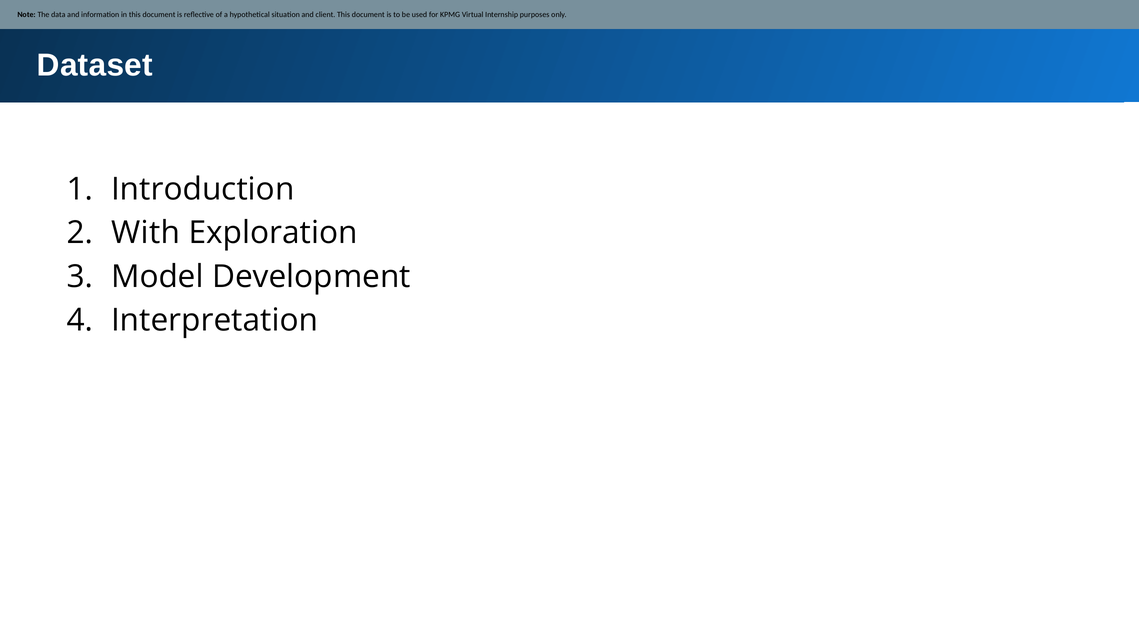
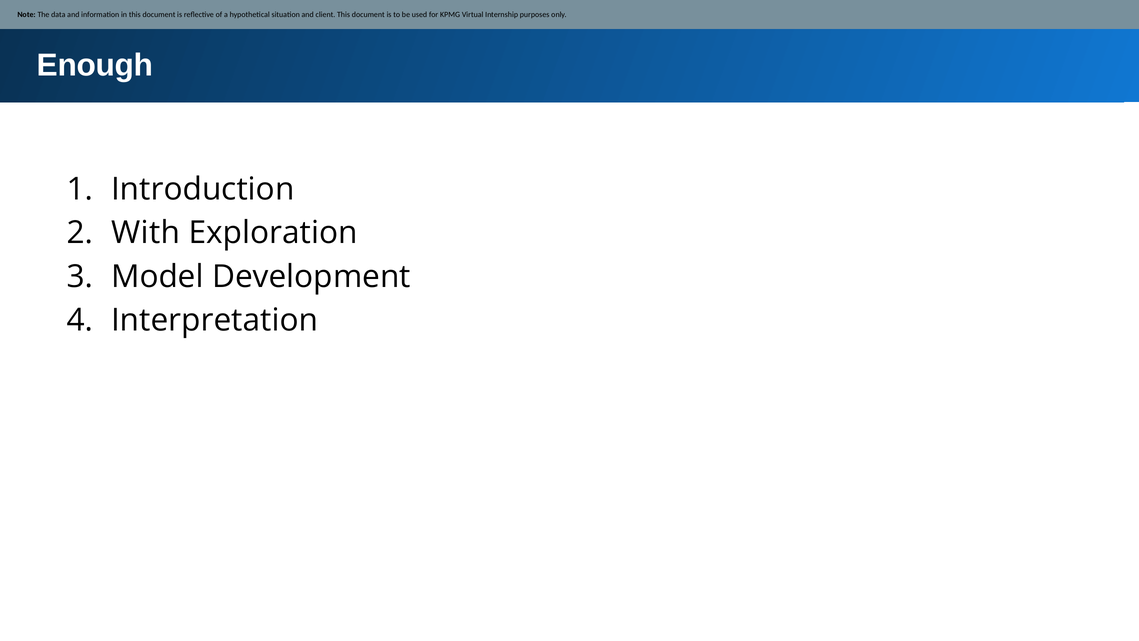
Dataset: Dataset -> Enough
